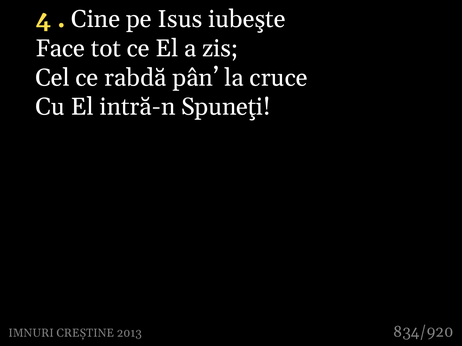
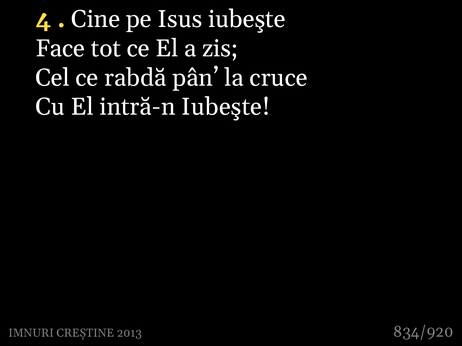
intră-n Spuneţi: Spuneţi -> Iubeşte
